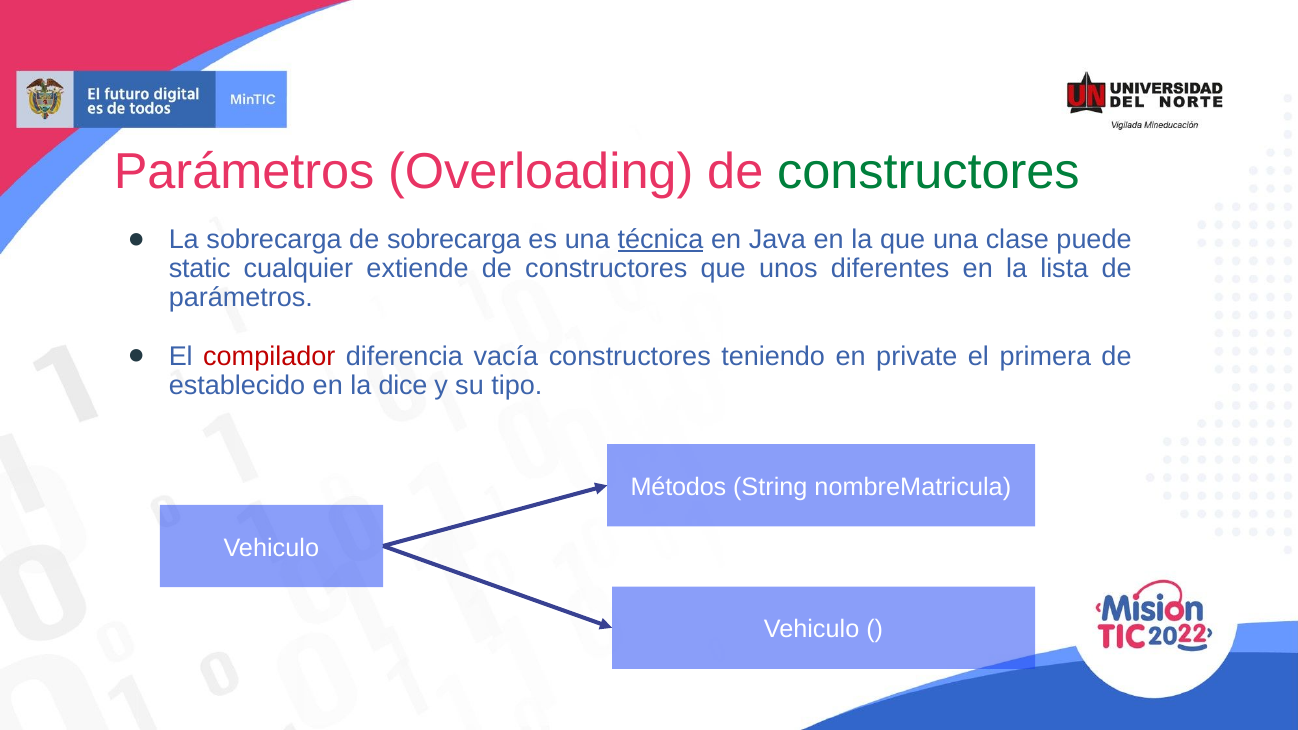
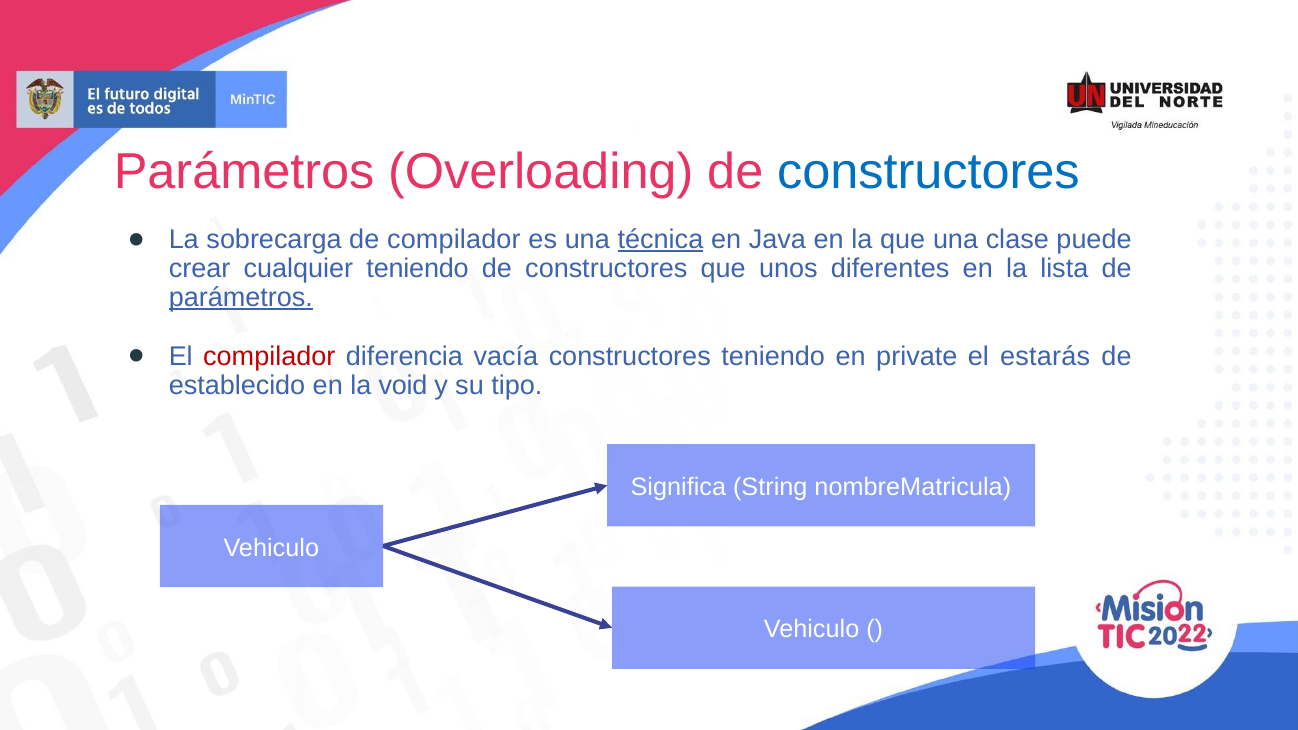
constructores at (928, 172) colour: green -> blue
de sobrecarga: sobrecarga -> compilador
static: static -> crear
cualquier extiende: extiende -> teniendo
parámetros at (241, 298) underline: none -> present
primera: primera -> estarás
dice: dice -> void
Métodos: Métodos -> Significa
